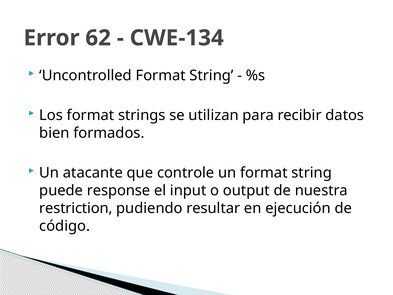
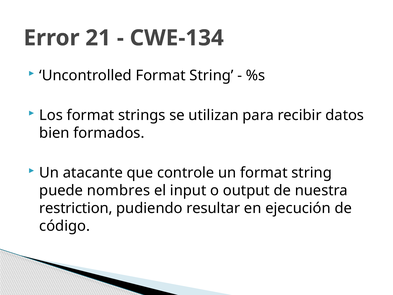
62: 62 -> 21
response: response -> nombres
